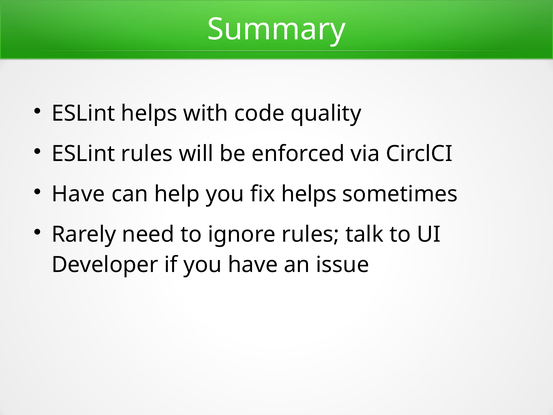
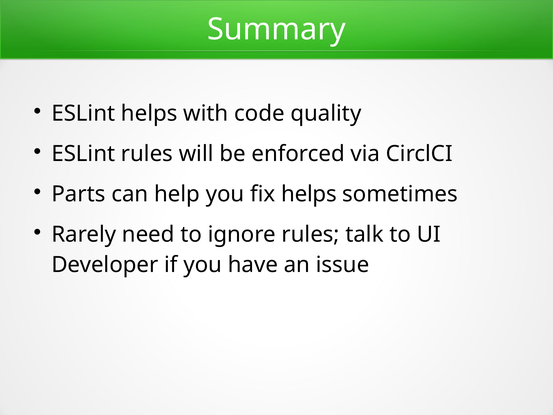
Have at (78, 194): Have -> Parts
